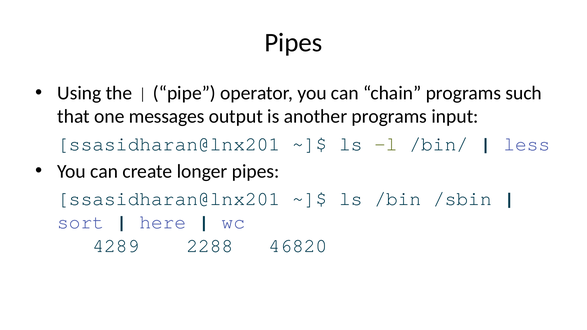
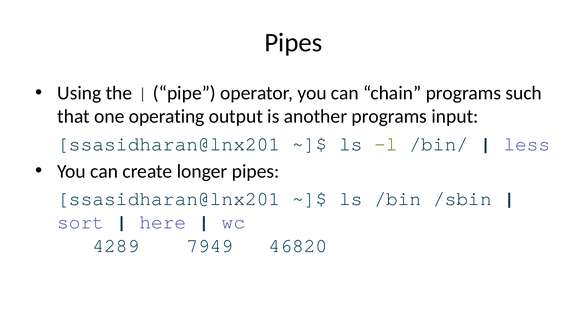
messages: messages -> operating
2288: 2288 -> 7949
